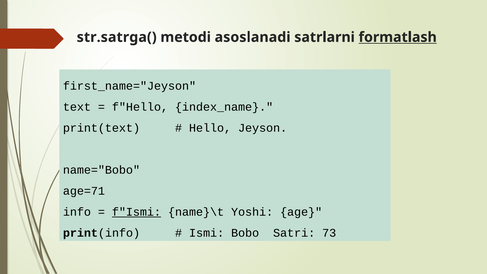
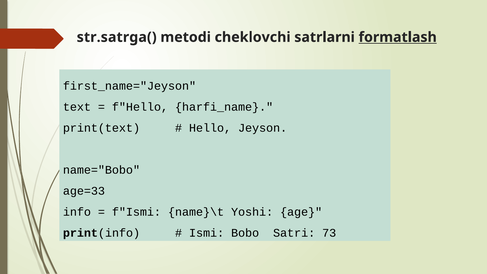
asoslanadi: asoslanadi -> cheklovchi
index_name: index_name -> harfi_name
age=71: age=71 -> age=33
f"Ismi underline: present -> none
